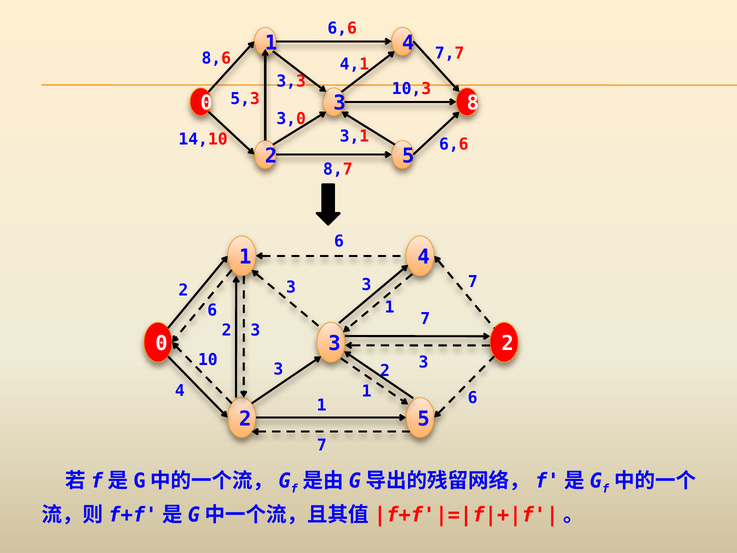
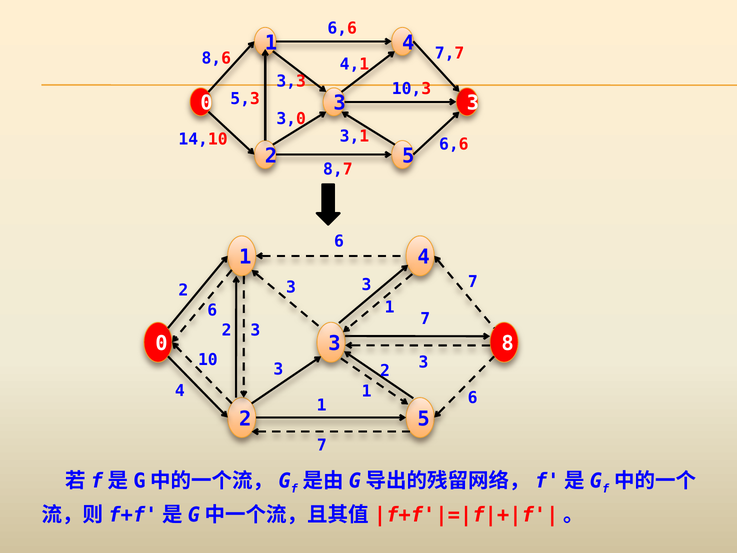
8 at (473, 103): 8 -> 3
2 at (508, 343): 2 -> 8
